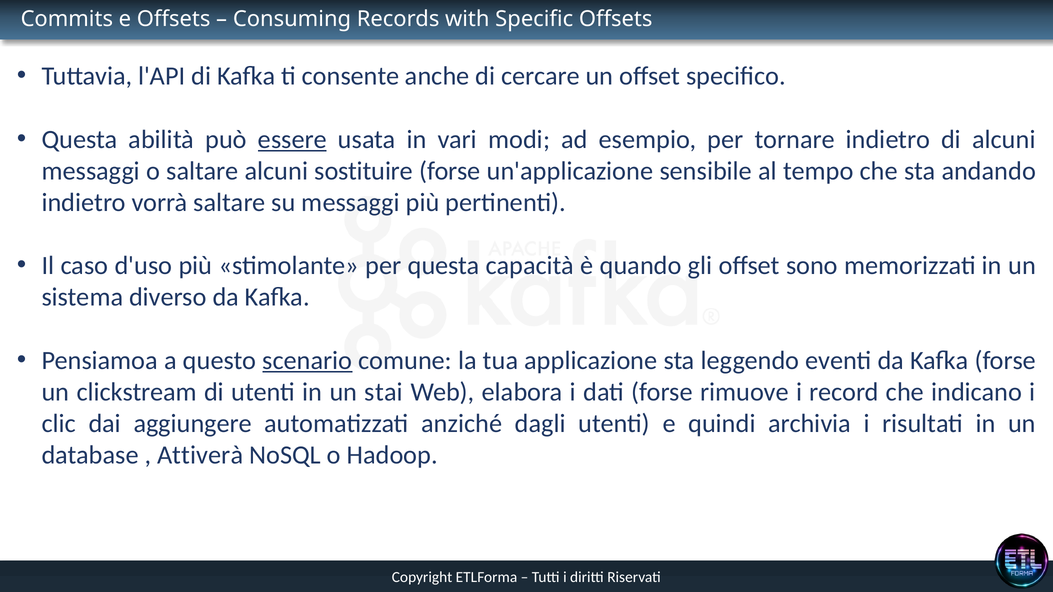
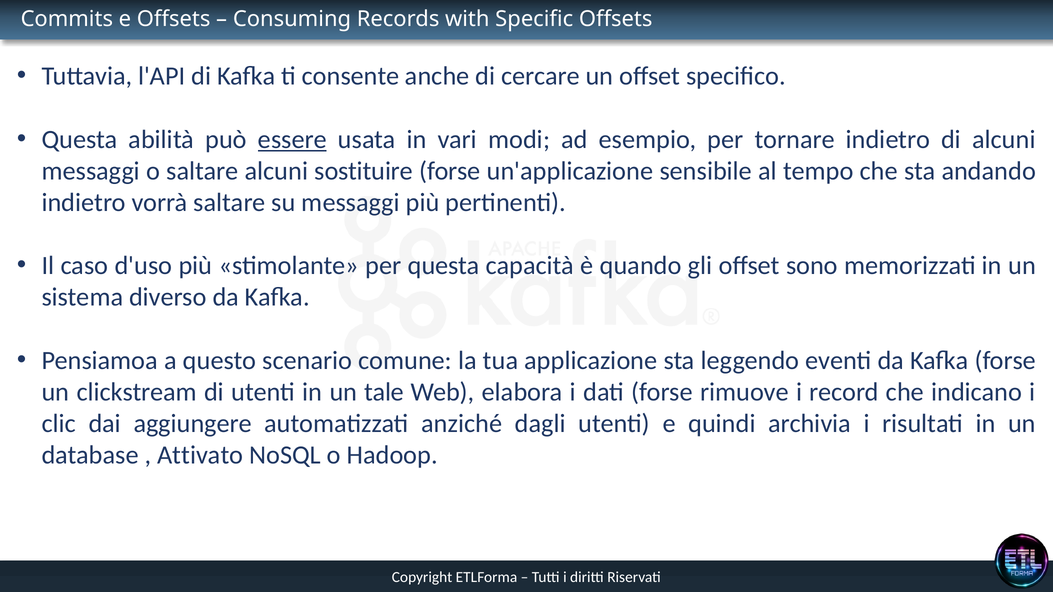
scenario underline: present -> none
stai: stai -> tale
Attiverà: Attiverà -> Attivato
